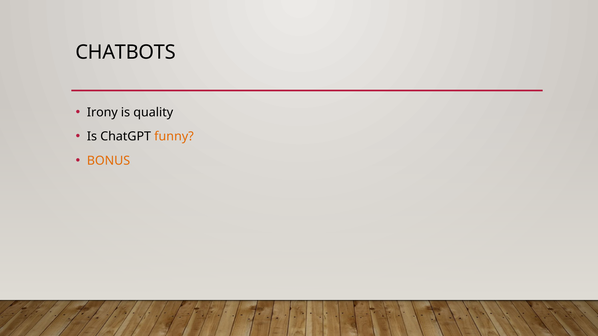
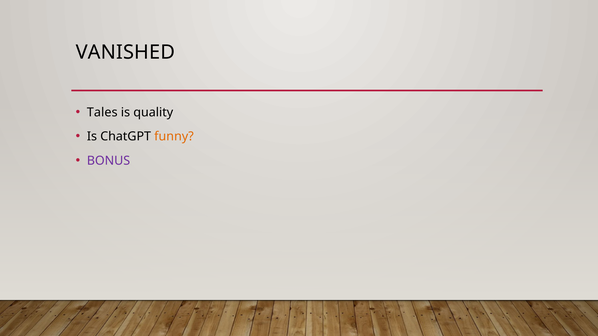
CHATBOTS: CHATBOTS -> VANISHED
Irony: Irony -> Tales
BONUS colour: orange -> purple
